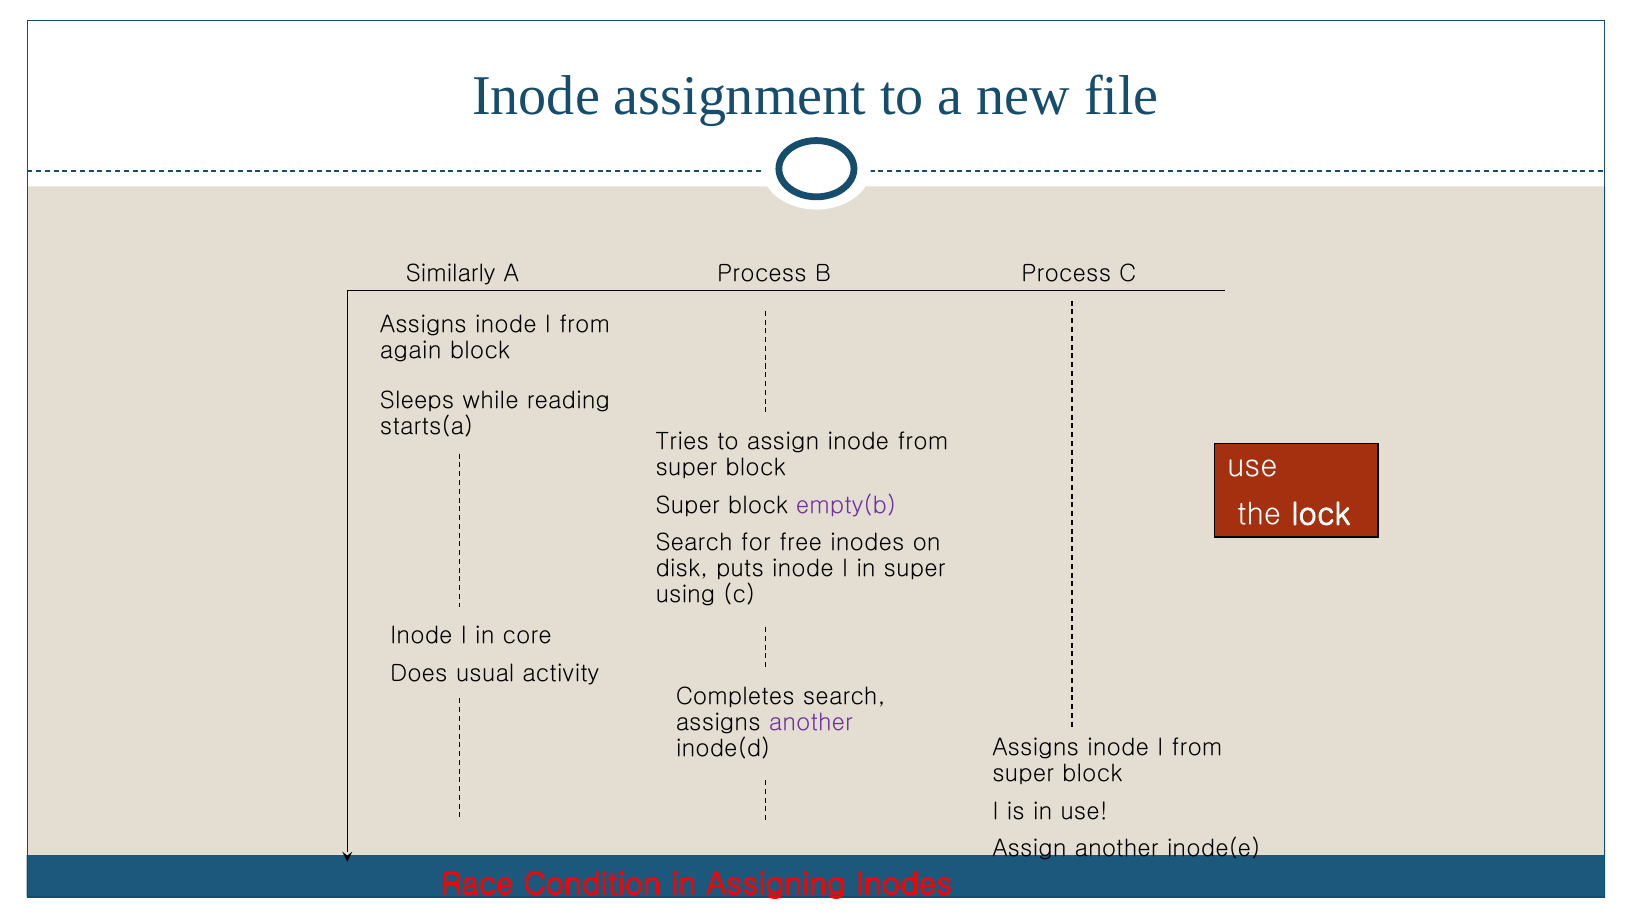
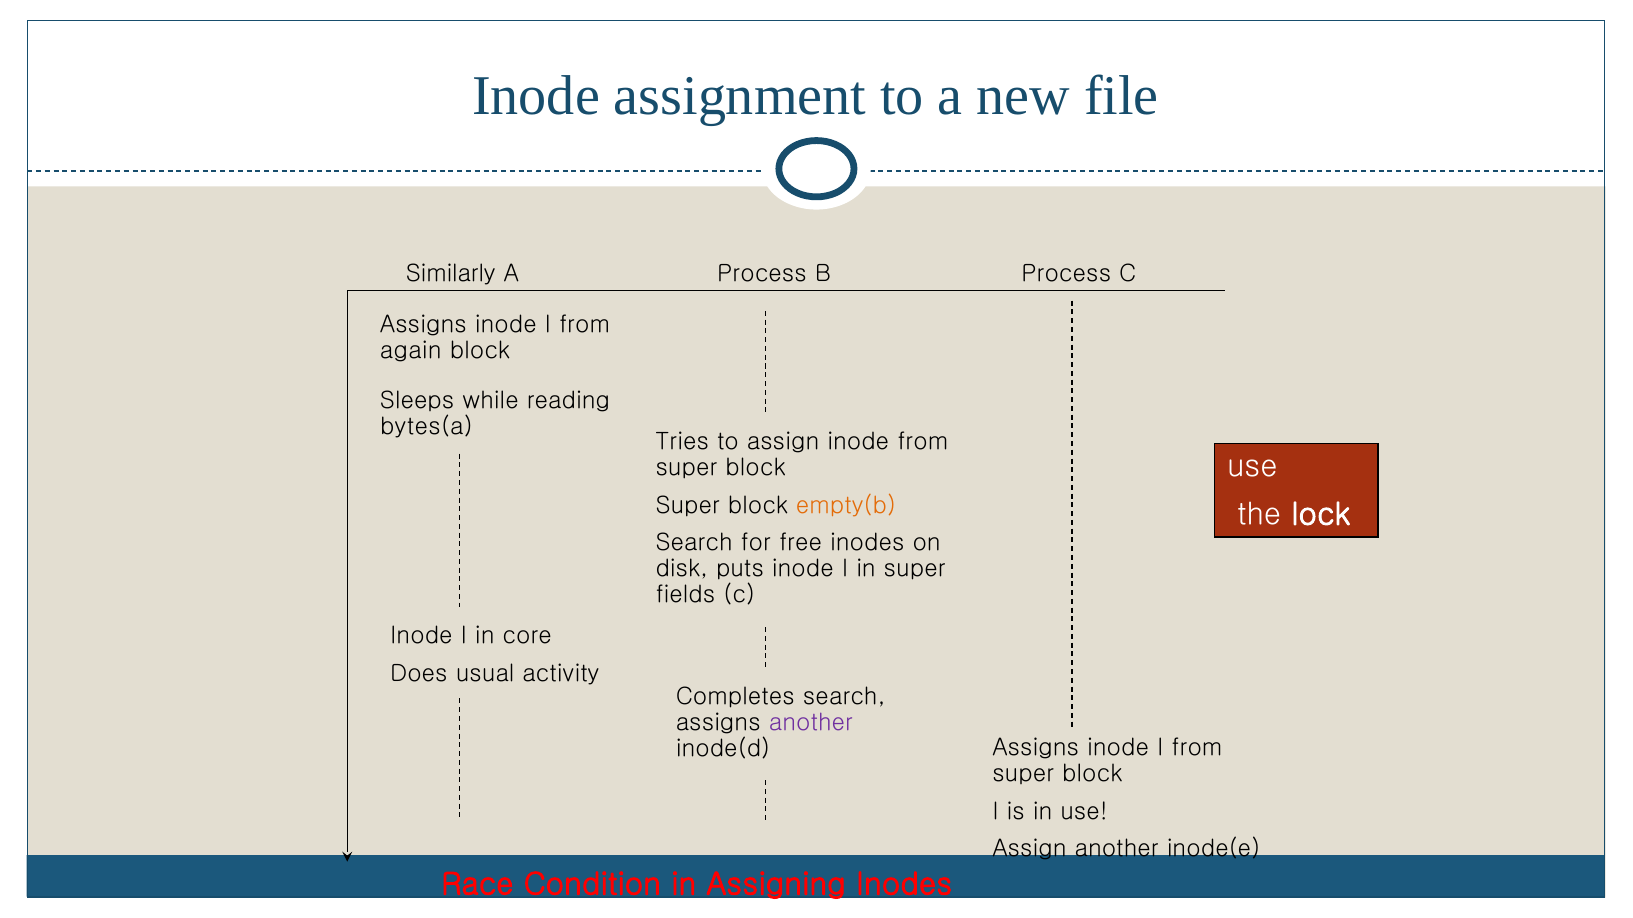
starts(a: starts(a -> bytes(a
empty(b colour: purple -> orange
using: using -> fields
